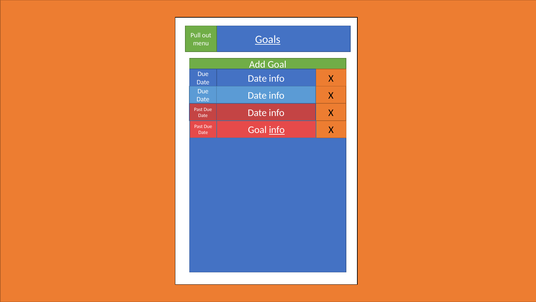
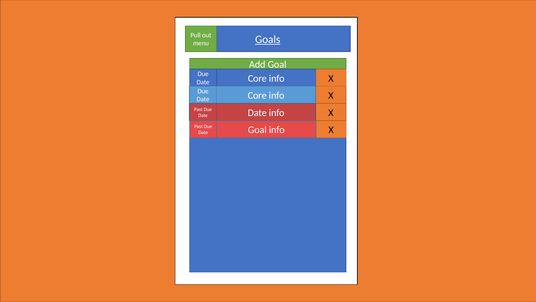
Date at (257, 78): Date -> Core
Date at (257, 95): Date -> Core
info at (277, 130) underline: present -> none
